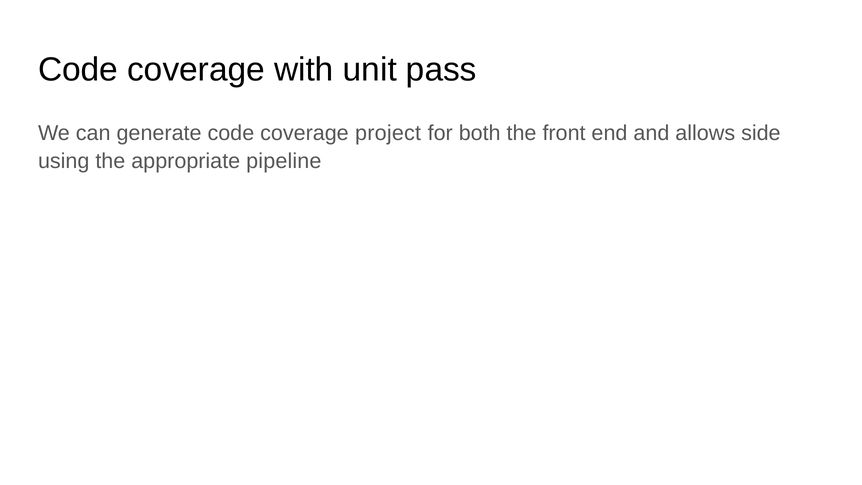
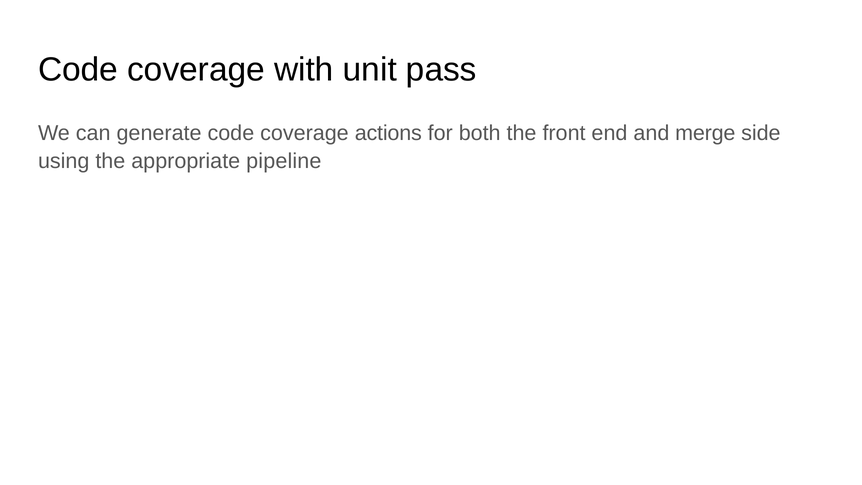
project: project -> actions
allows: allows -> merge
